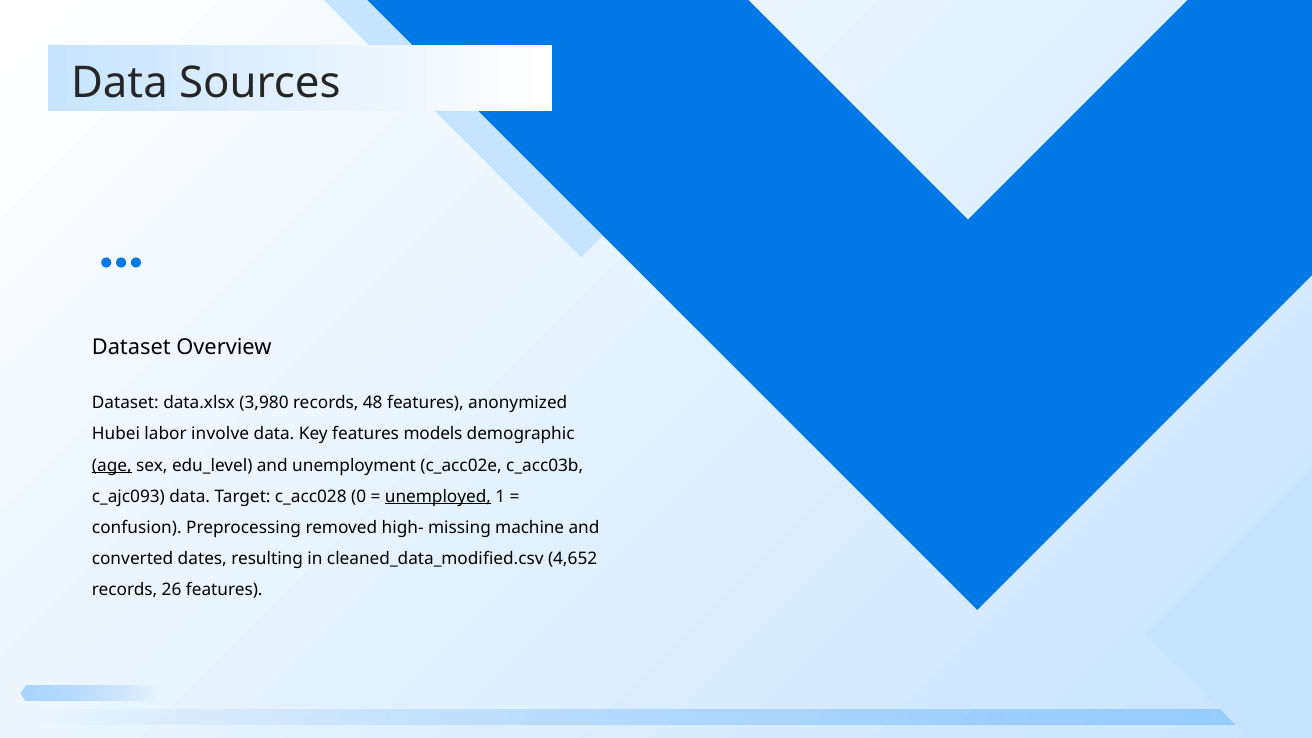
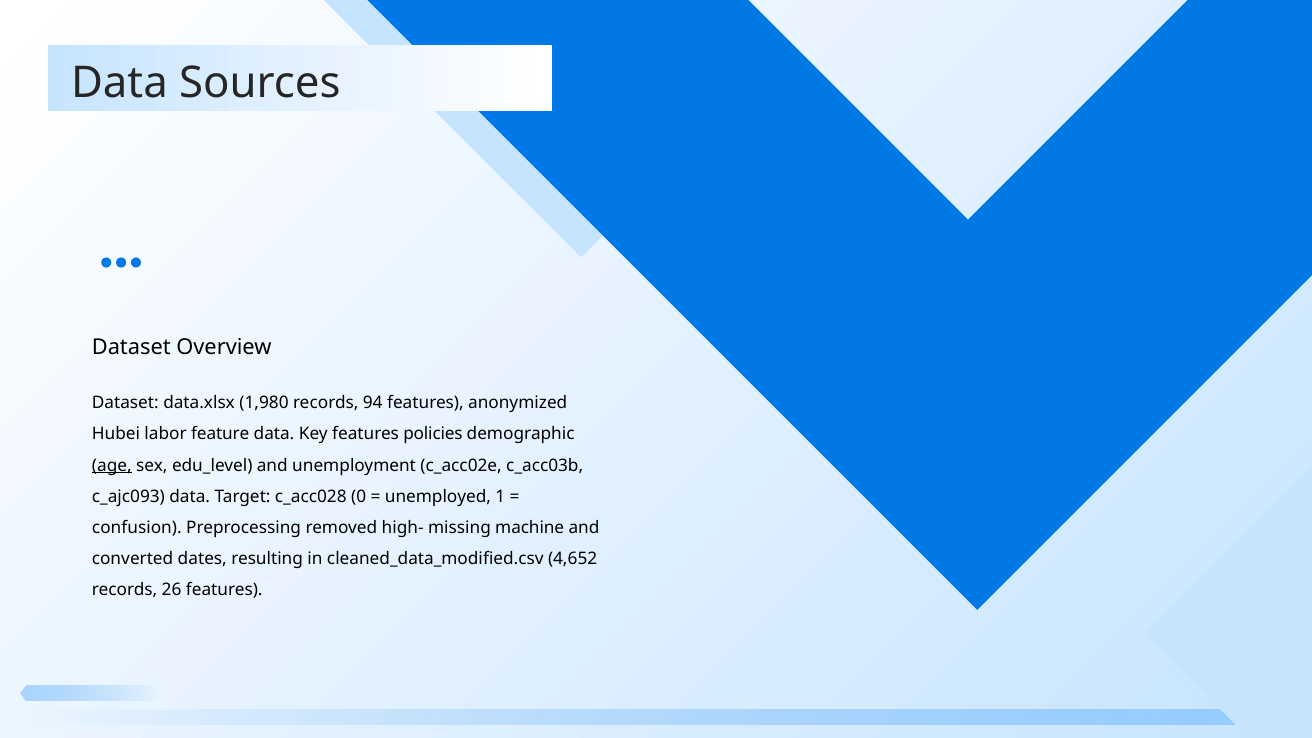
3,980: 3,980 -> 1,980
48: 48 -> 94
involve: involve -> feature
models: models -> policies
unemployed underline: present -> none
